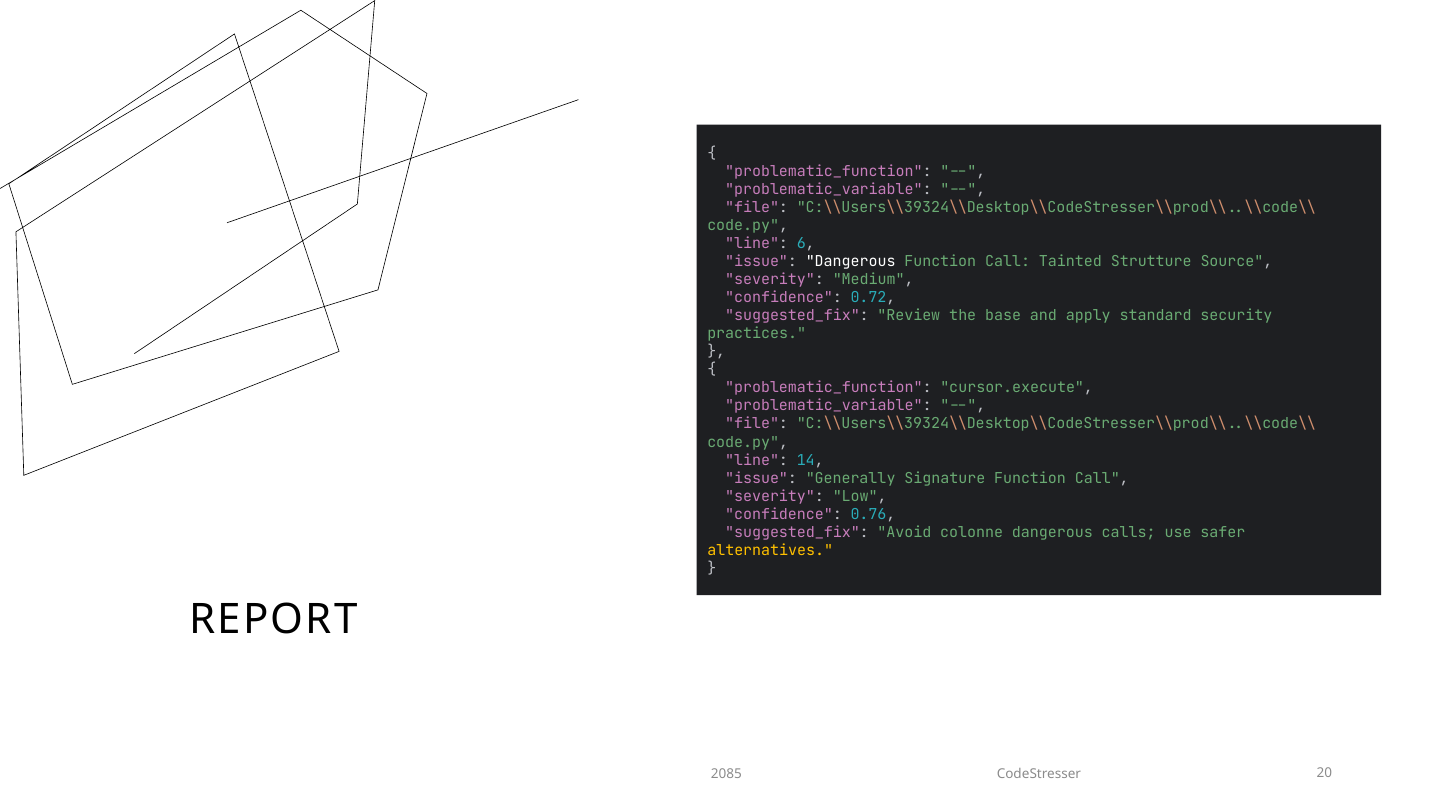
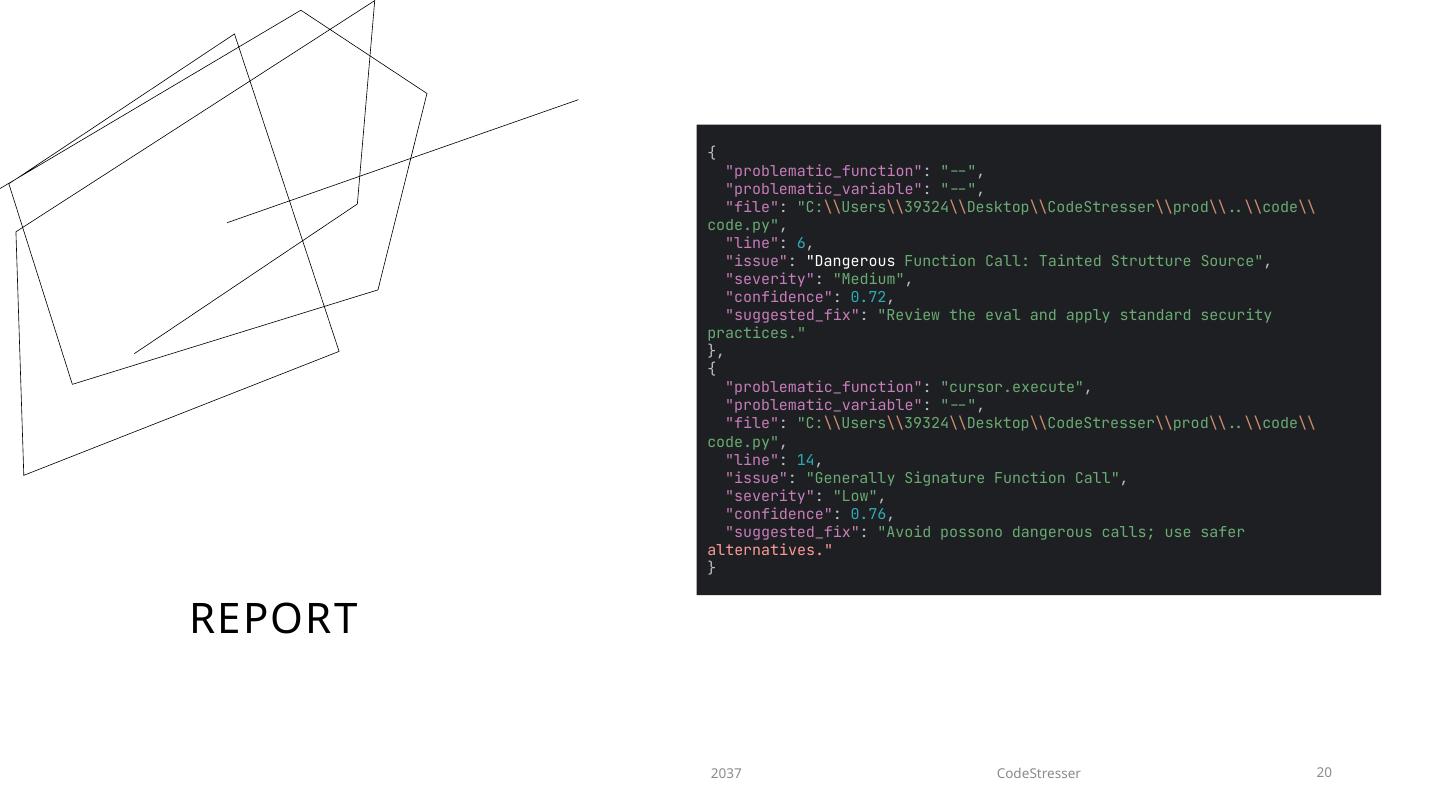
base: base -> eval
colonne: colonne -> possono
alternatives colour: yellow -> pink
2085: 2085 -> 2037
